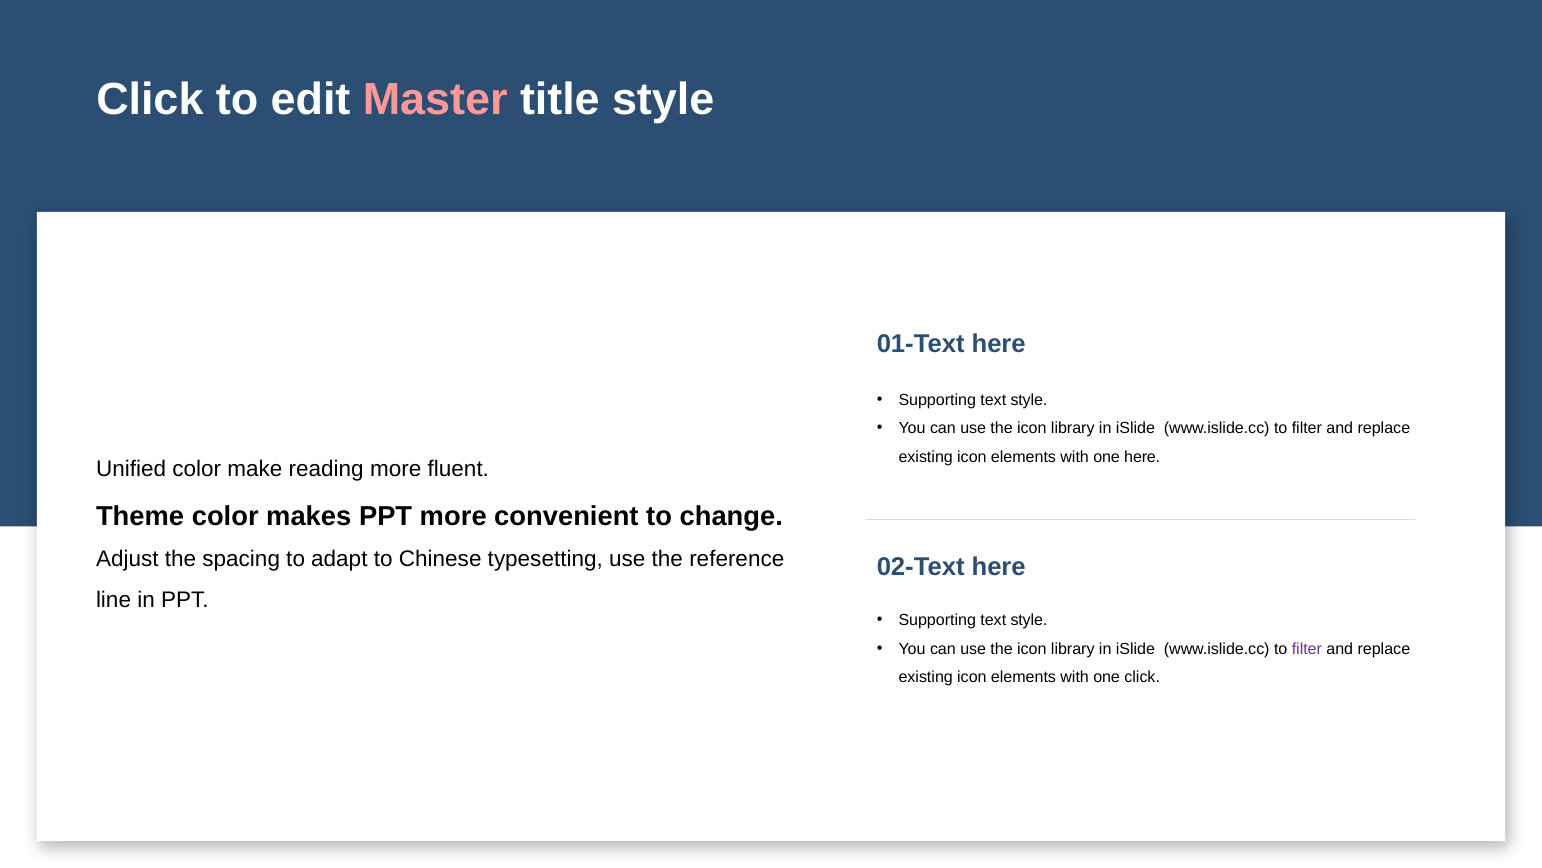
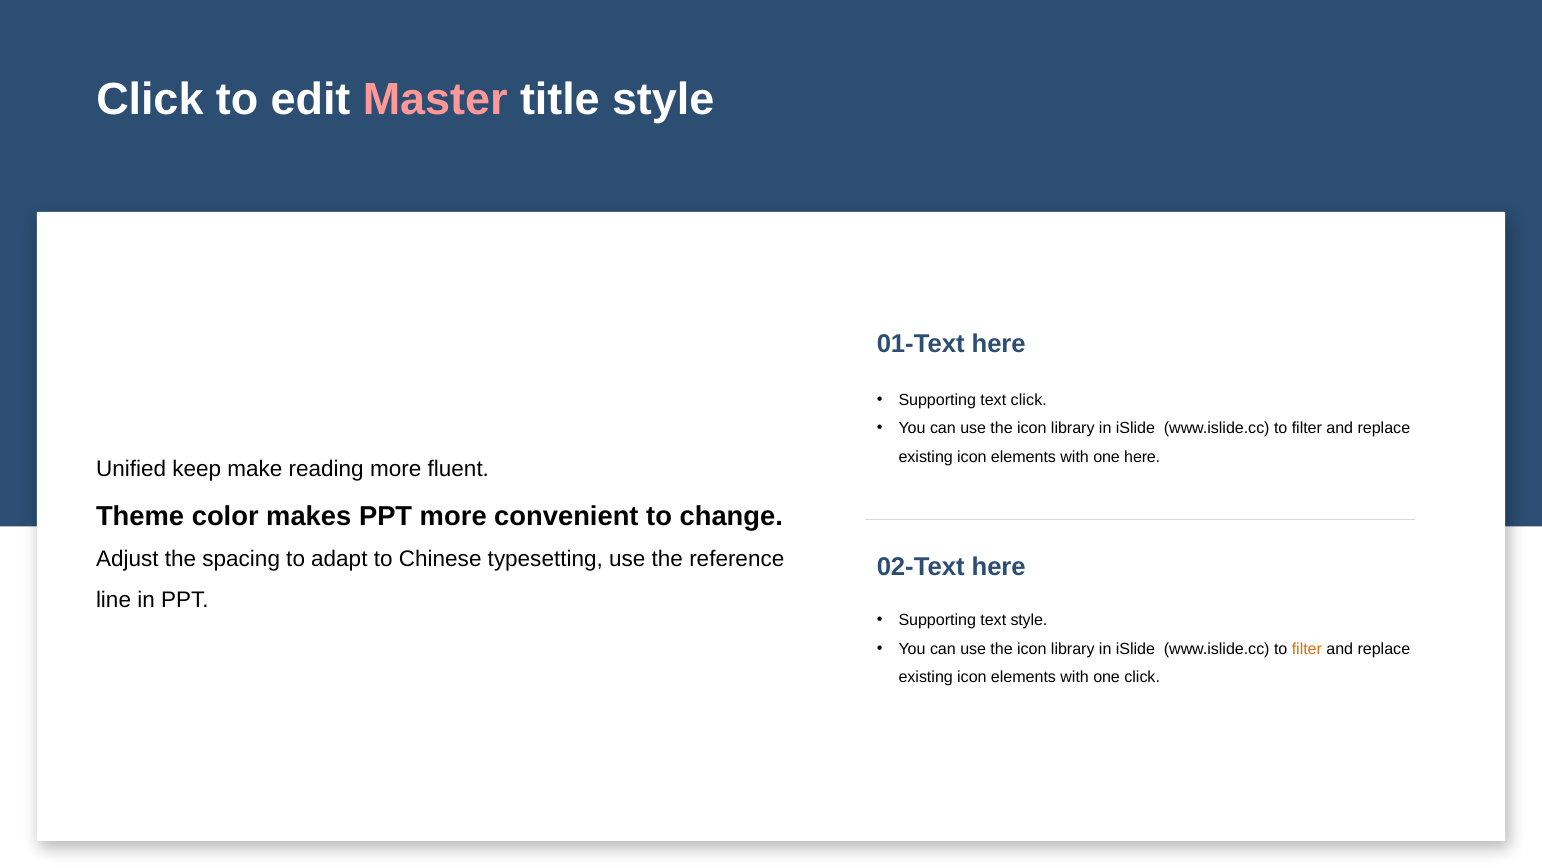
style at (1029, 399): style -> click
Unified color: color -> keep
filter at (1307, 648) colour: purple -> orange
